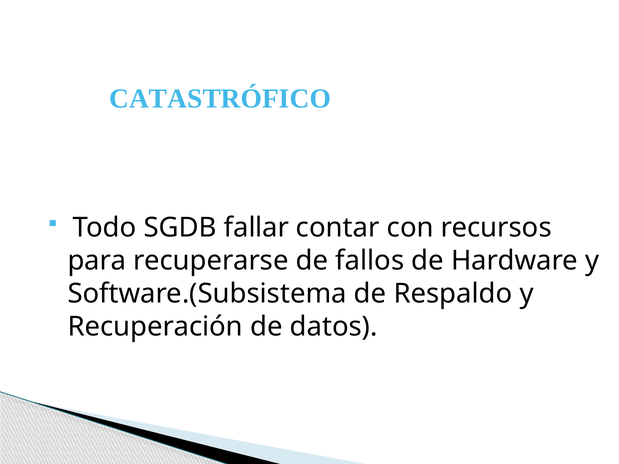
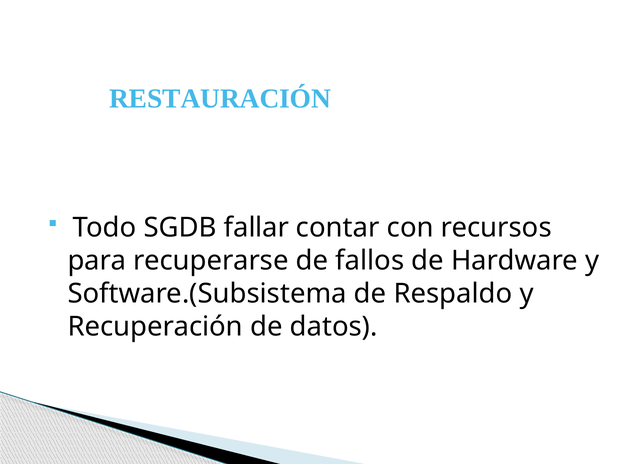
CATASTRÓFICO: CATASTRÓFICO -> RESTAURACIÓN
